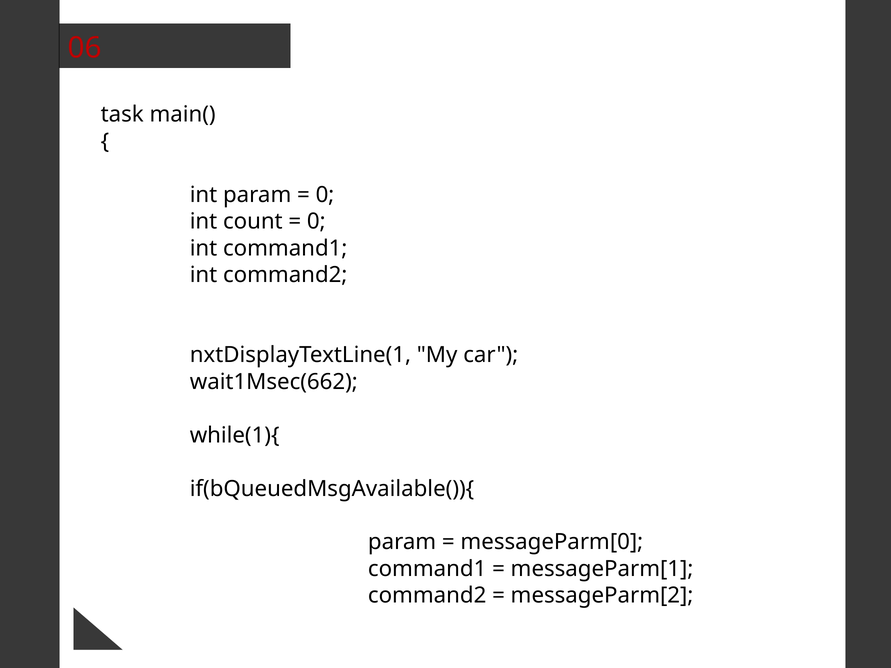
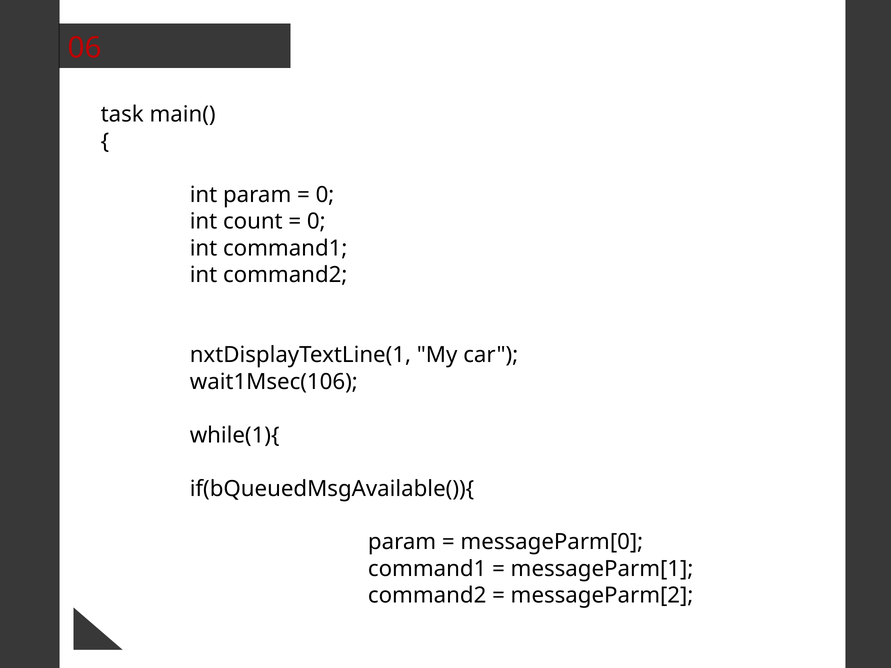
wait1Msec(662: wait1Msec(662 -> wait1Msec(106
